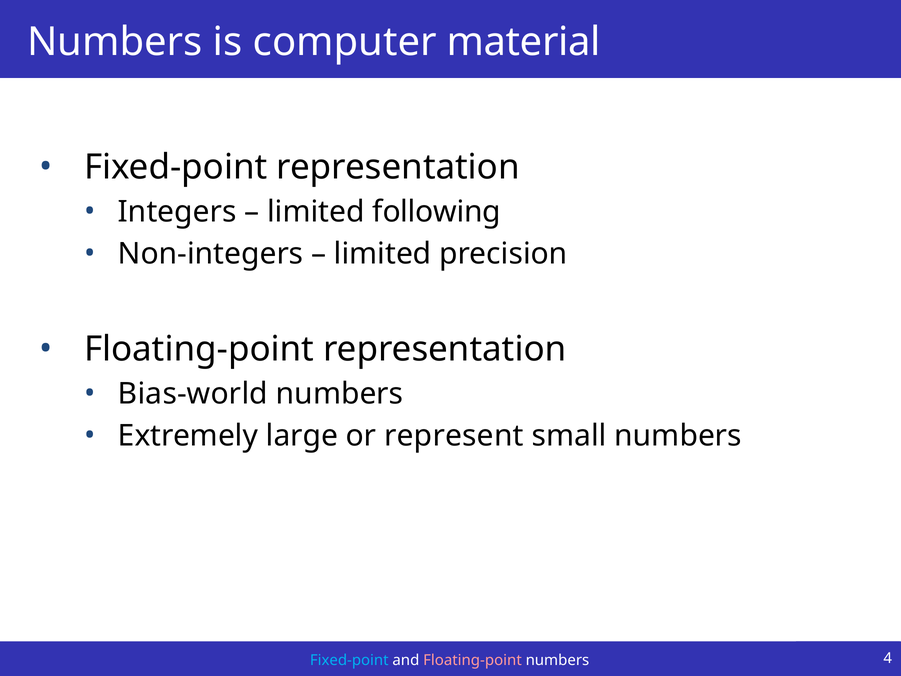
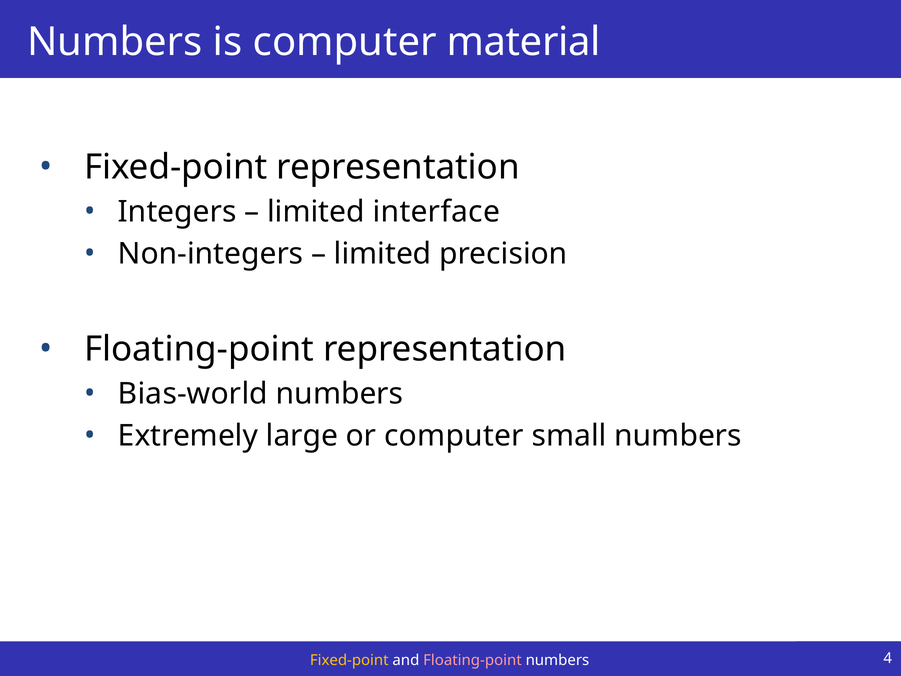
following: following -> interface
or represent: represent -> computer
Fixed-point at (349, 660) colour: light blue -> yellow
